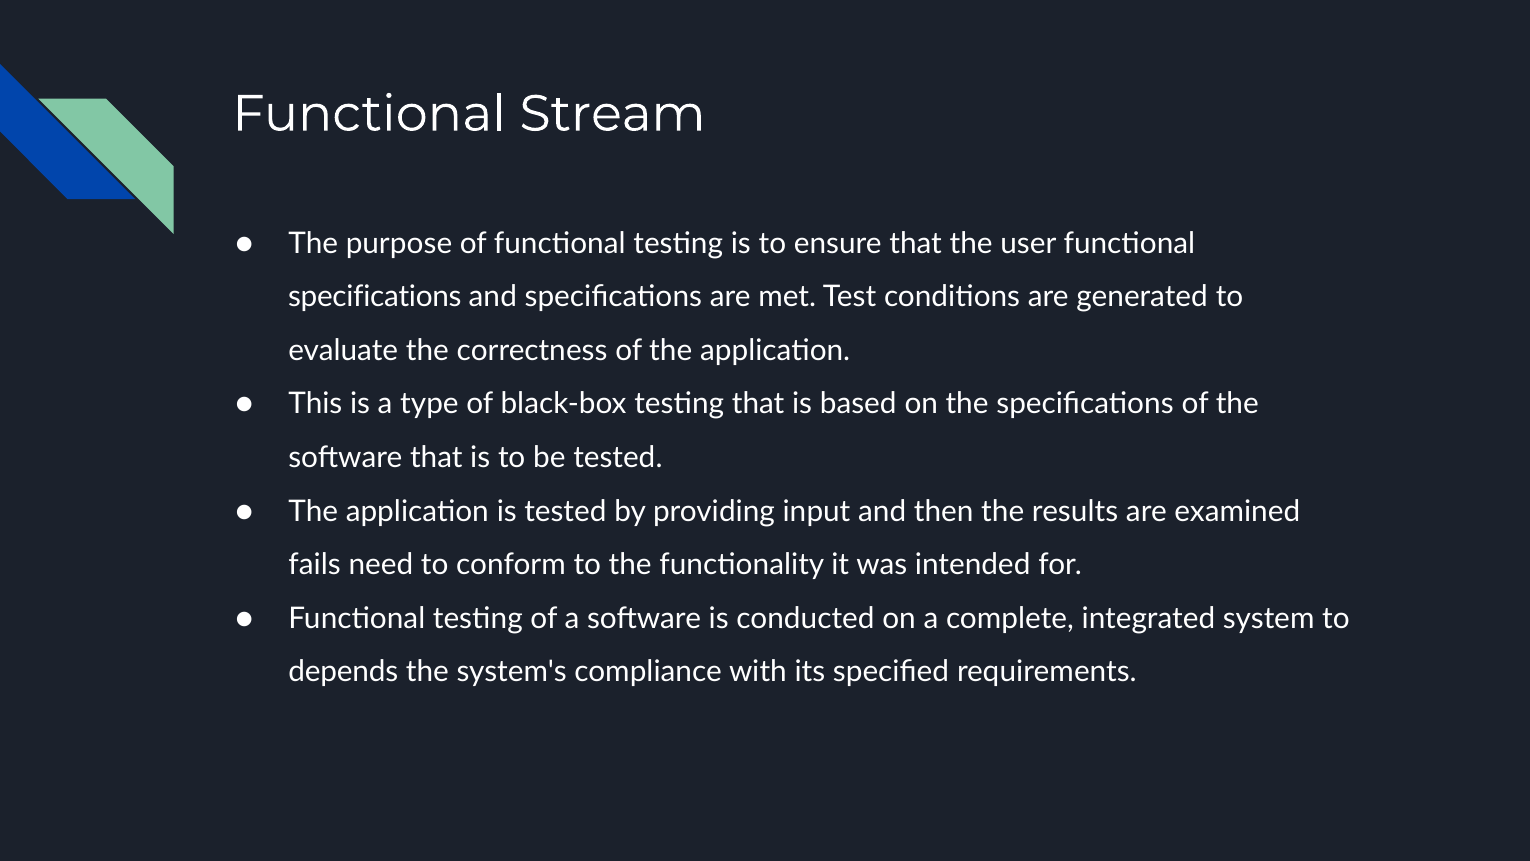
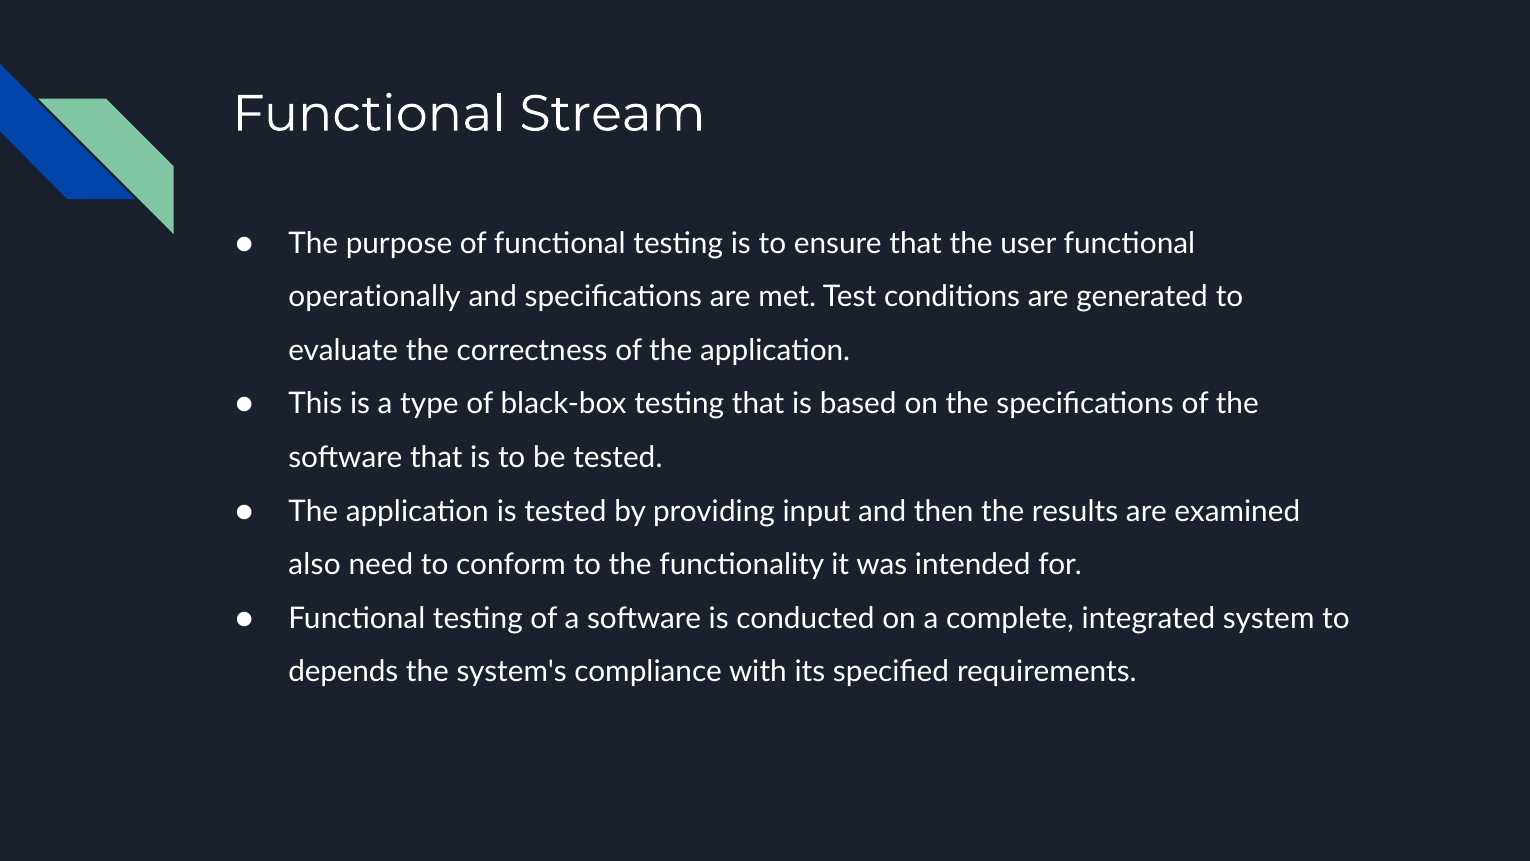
specifications at (375, 297): specifications -> operationally
fails: fails -> also
